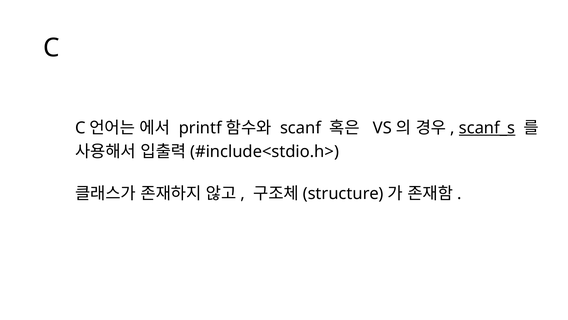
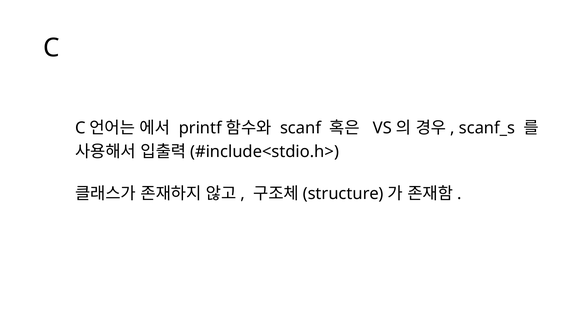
scanf_s underline: present -> none
